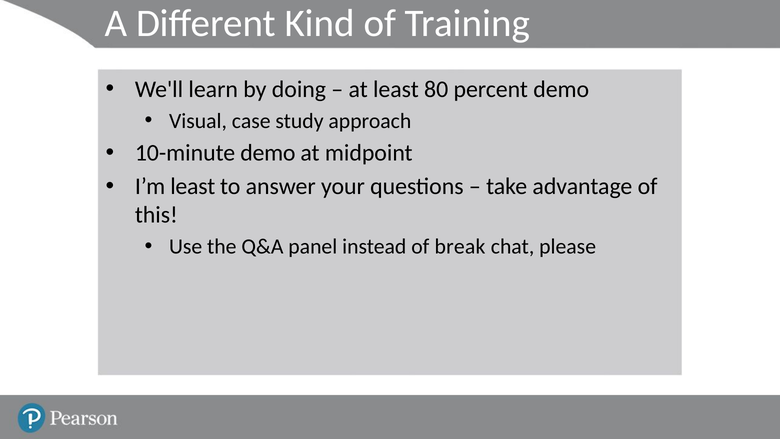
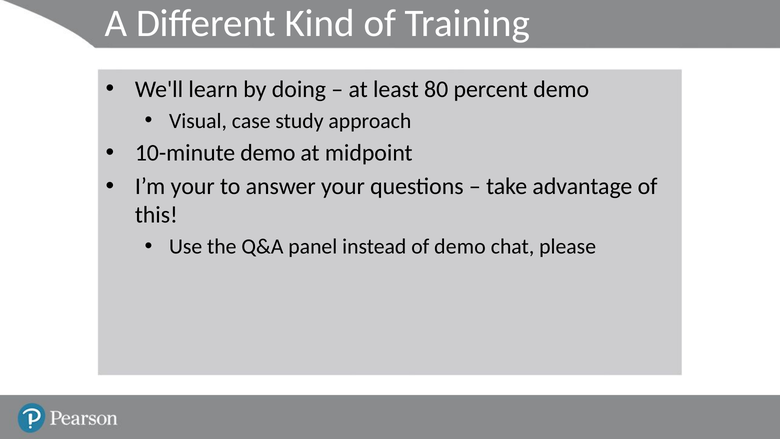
I’m least: least -> your
of break: break -> demo
